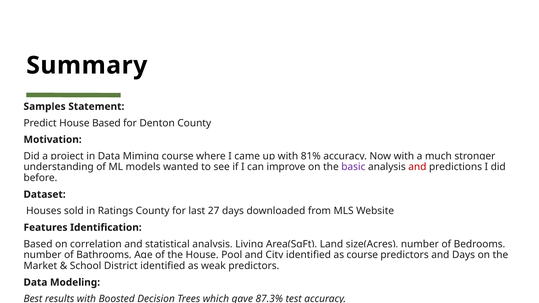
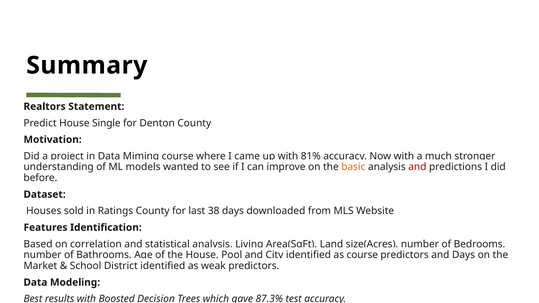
Samples: Samples -> Realtors
House Based: Based -> Single
basic colour: purple -> orange
27: 27 -> 38
